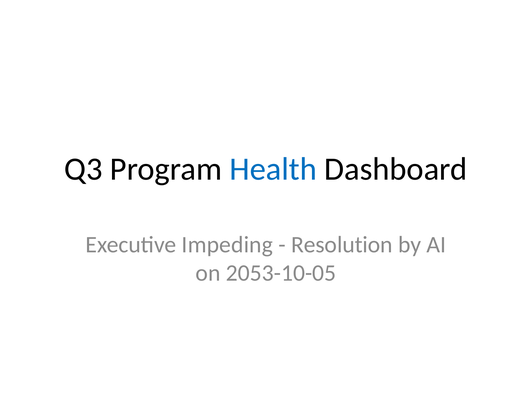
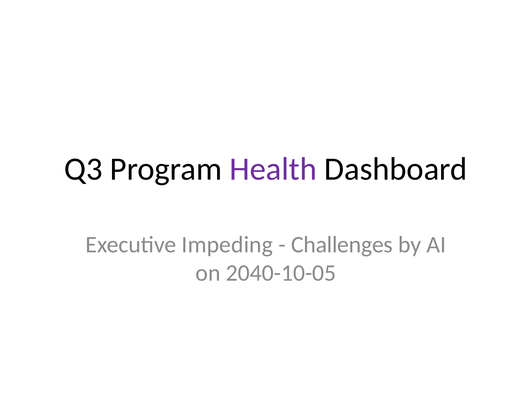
Health colour: blue -> purple
Resolution: Resolution -> Challenges
2053-10-05: 2053-10-05 -> 2040-10-05
